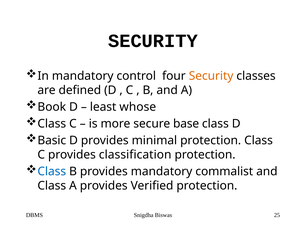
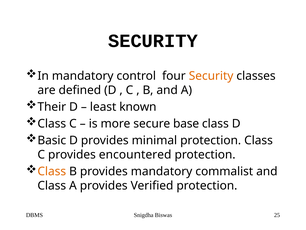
Book: Book -> Their
whose: whose -> known
classification: classification -> encountered
Class at (52, 171) colour: blue -> orange
